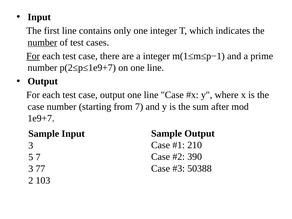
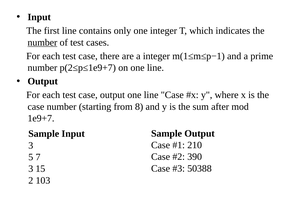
For at (33, 56) underline: present -> none
from 7: 7 -> 8
77: 77 -> 15
